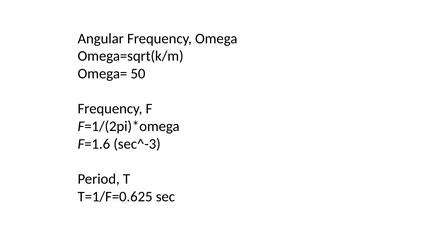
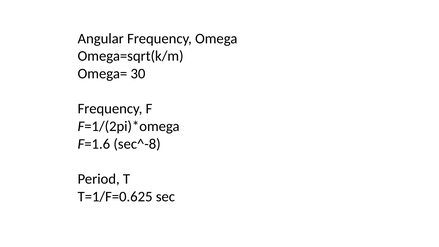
50: 50 -> 30
sec^-3: sec^-3 -> sec^-8
